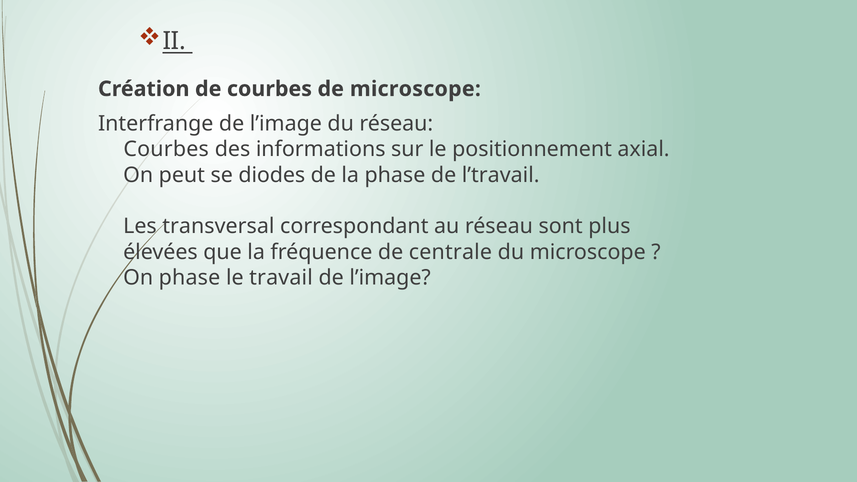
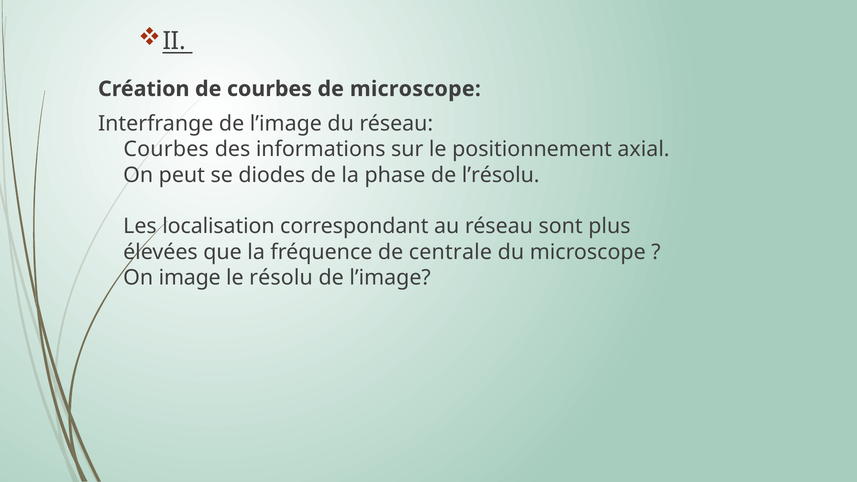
l’travail: l’travail -> l’résolu
transversal: transversal -> localisation
On phase: phase -> image
travail: travail -> résolu
